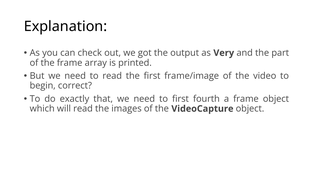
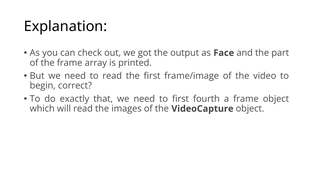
Very: Very -> Face
